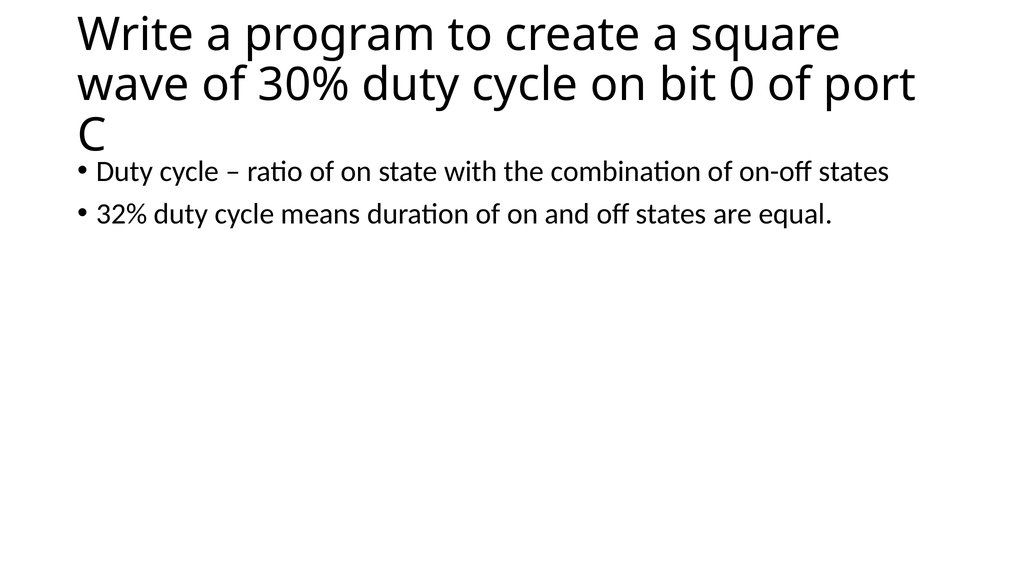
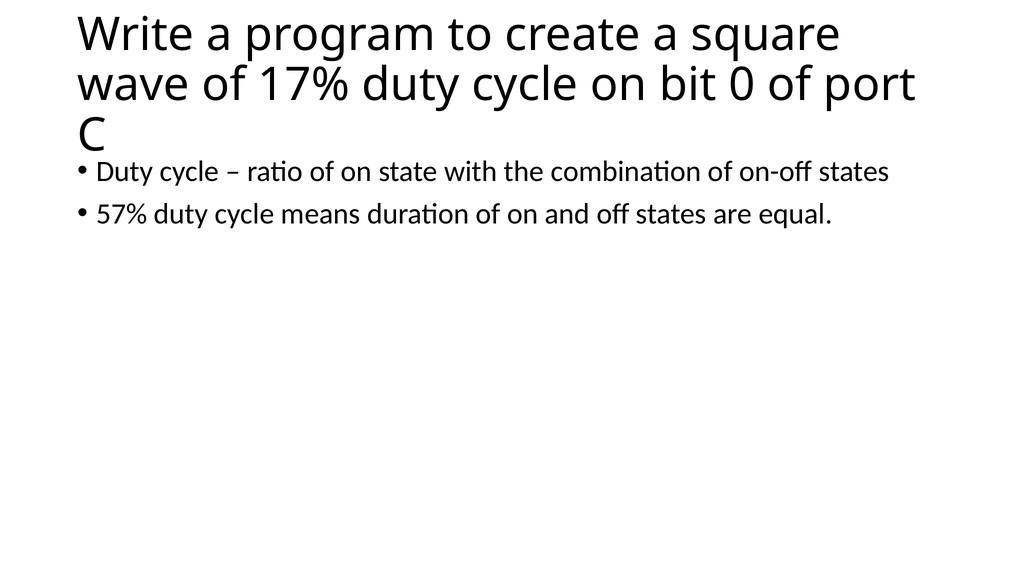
30%: 30% -> 17%
32%: 32% -> 57%
